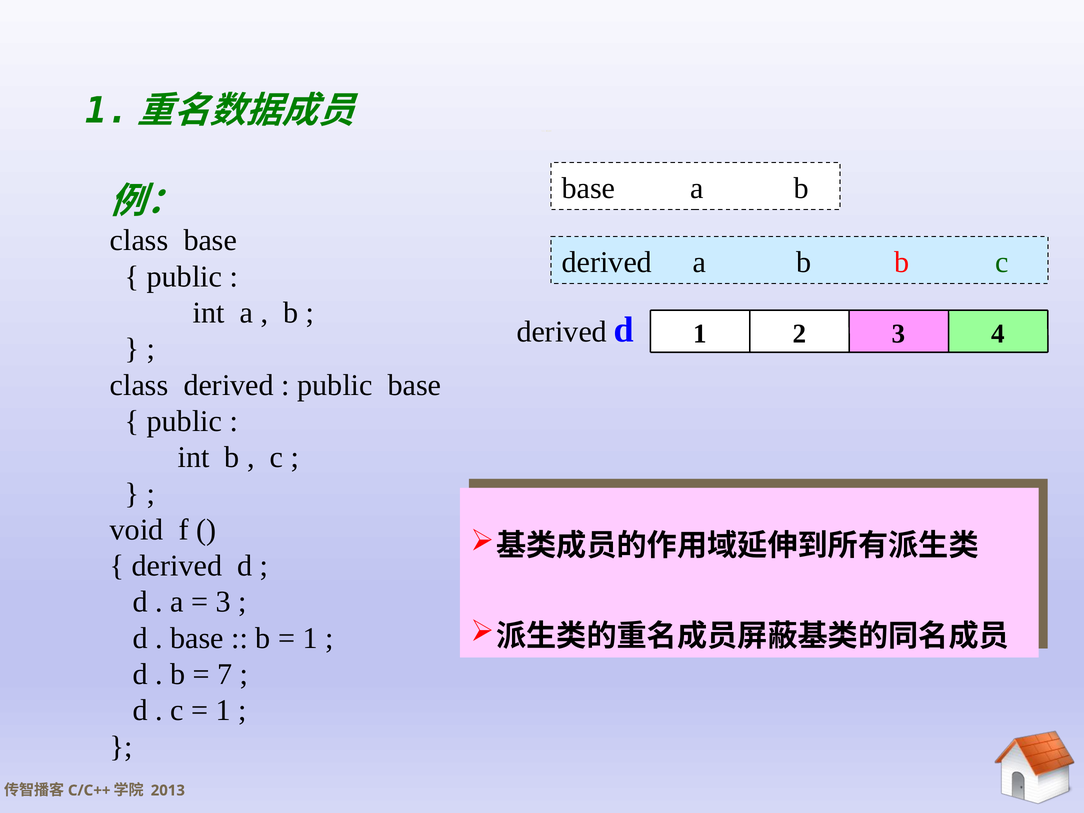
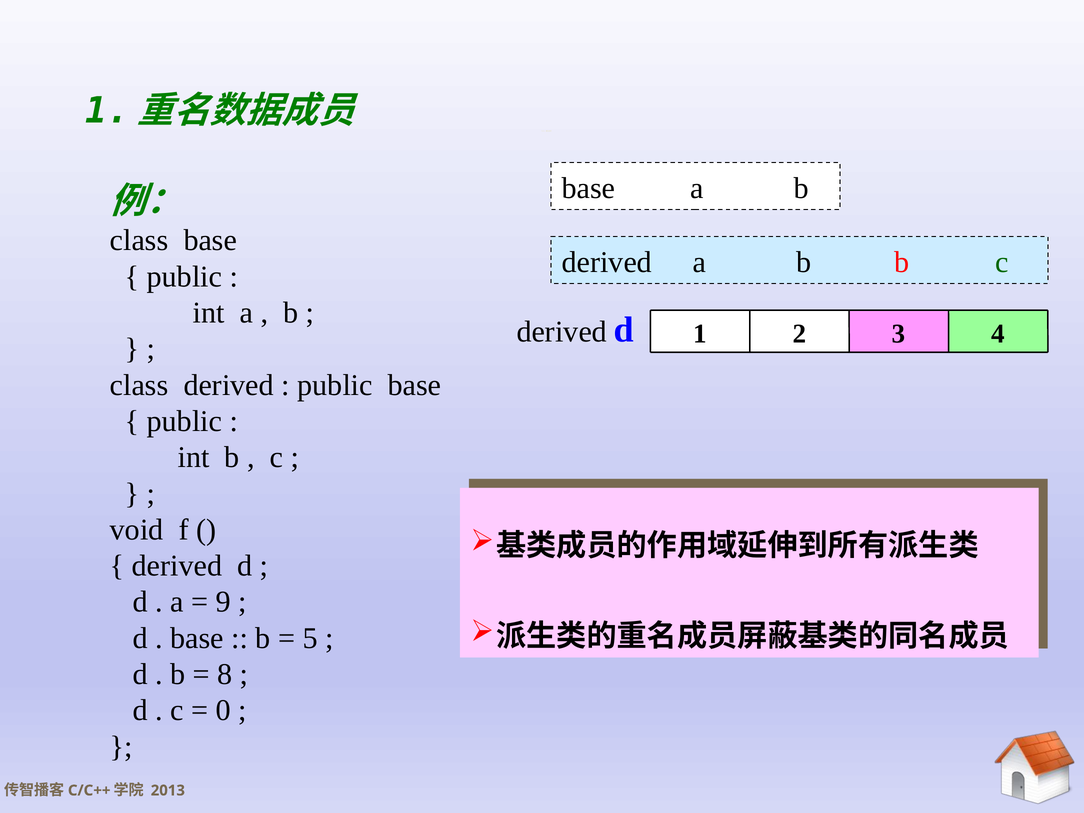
3 at (223, 602): 3 -> 9
1 at (310, 638): 1 -> 5
7: 7 -> 8
1 at (223, 710): 1 -> 0
